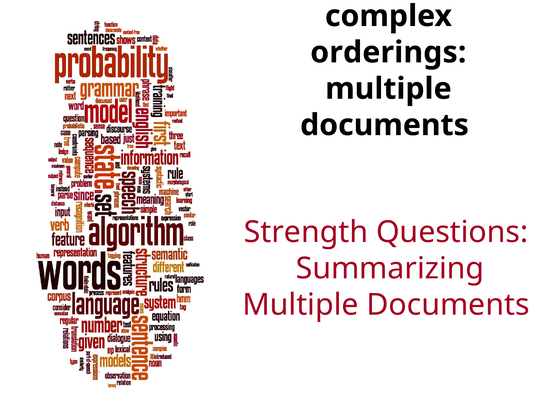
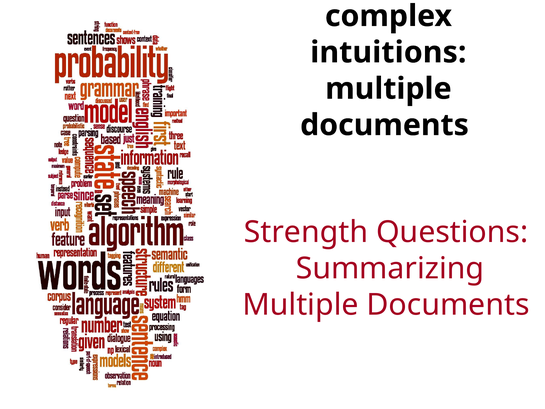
orderings: orderings -> intuitions
